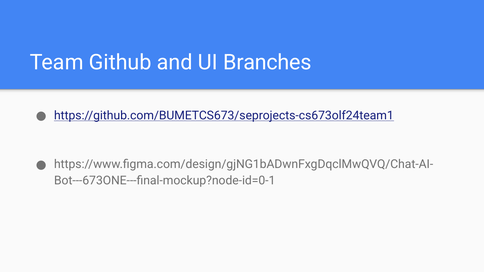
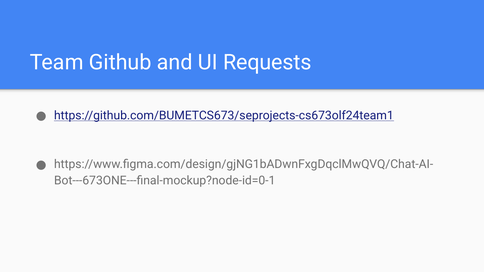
Branches: Branches -> Requests
